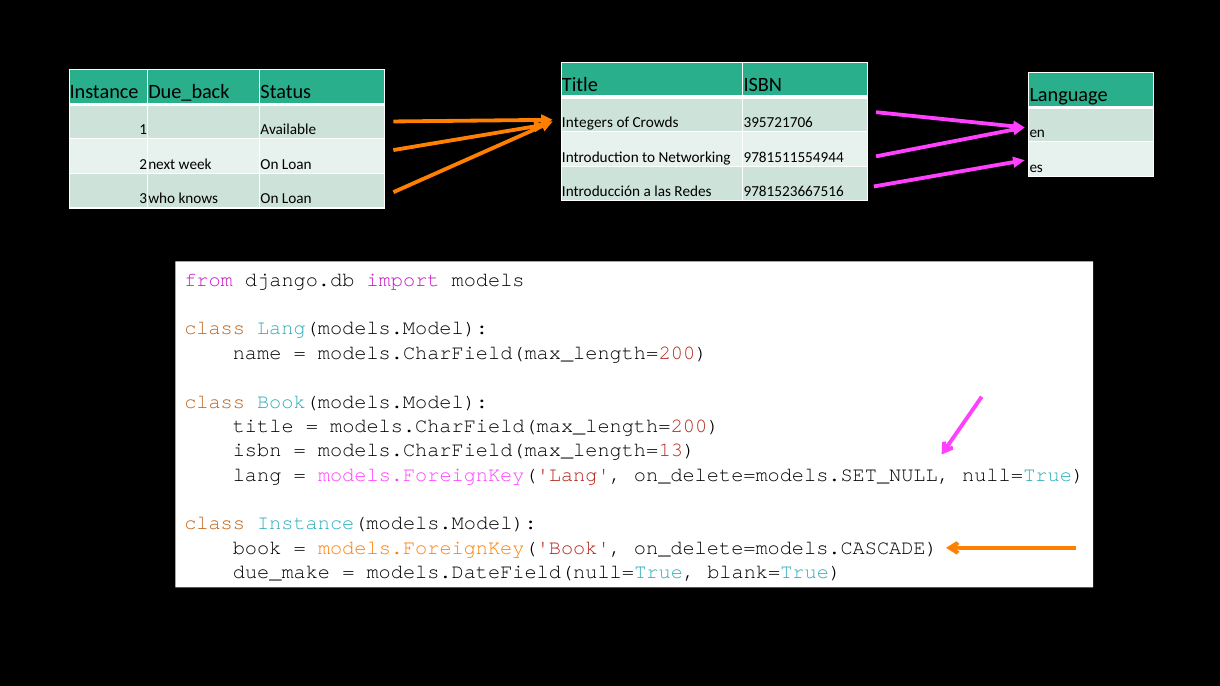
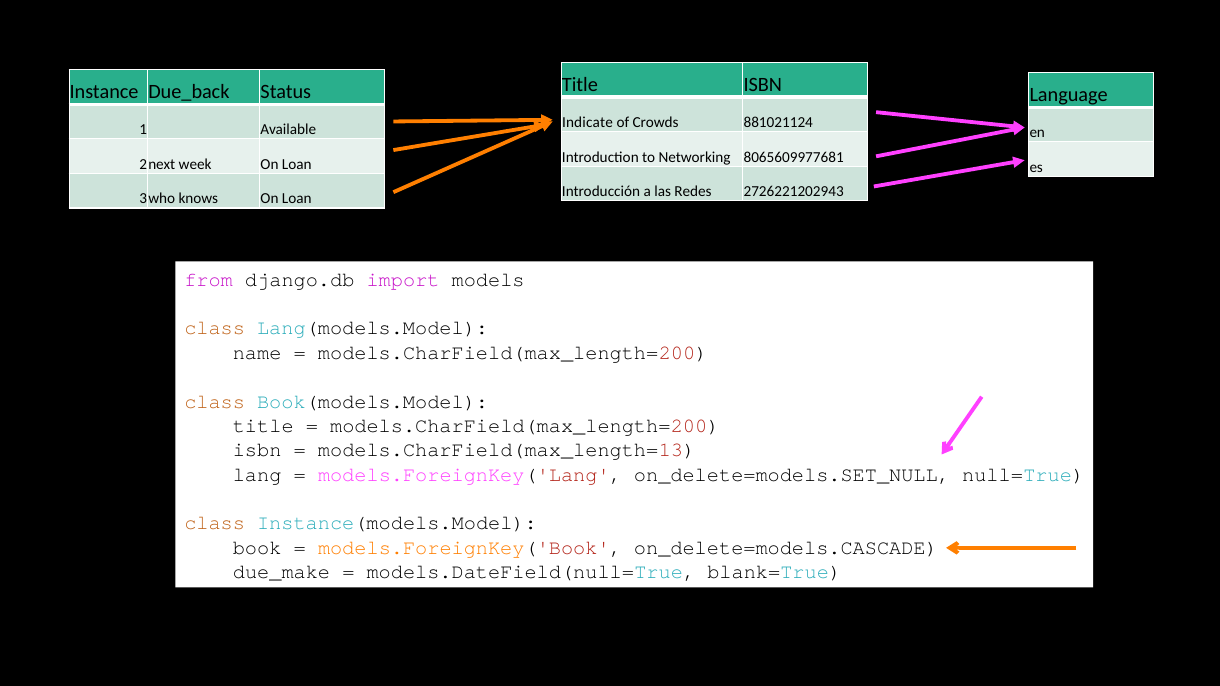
Integers: Integers -> Indicate
395721706: 395721706 -> 881021124
9781511554944: 9781511554944 -> 8065609977681
9781523667516: 9781523667516 -> 2726221202943
